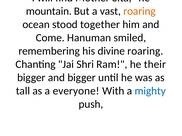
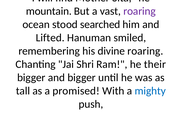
roaring at (140, 11) colour: orange -> purple
together: together -> searched
Come: Come -> Lifted
everyone: everyone -> promised
